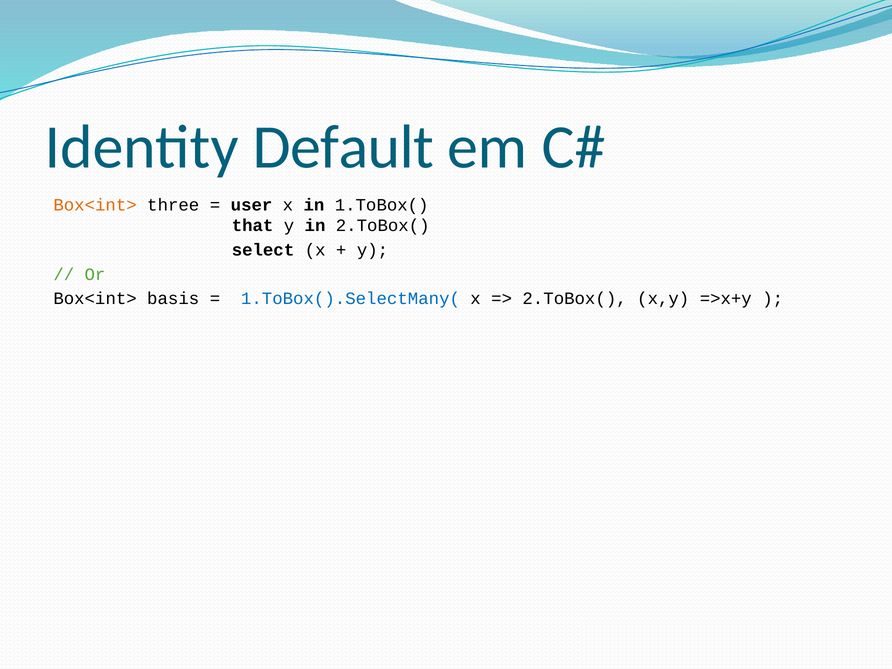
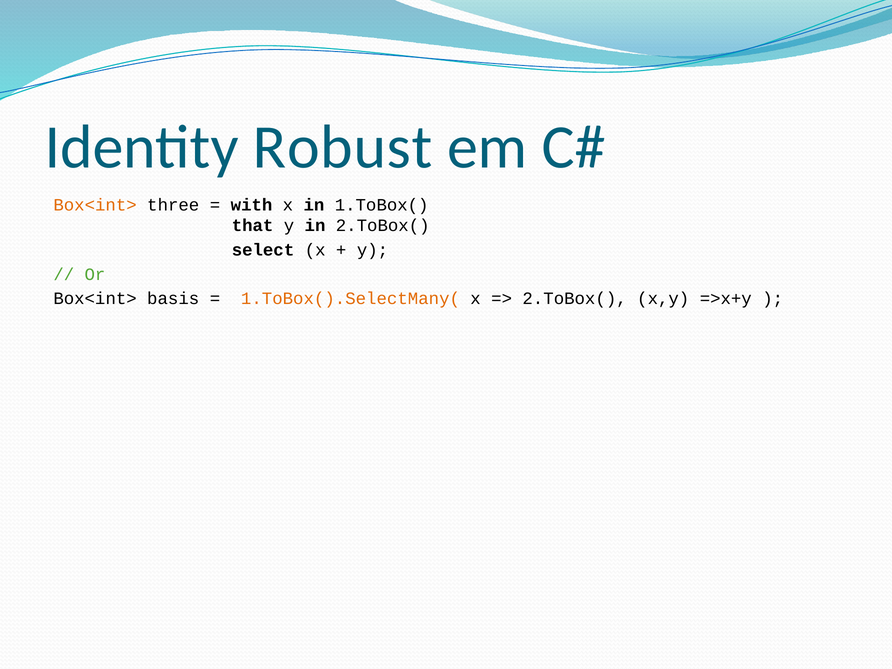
Default: Default -> Robust
user: user -> with
1.ToBox().SelectMany( colour: blue -> orange
